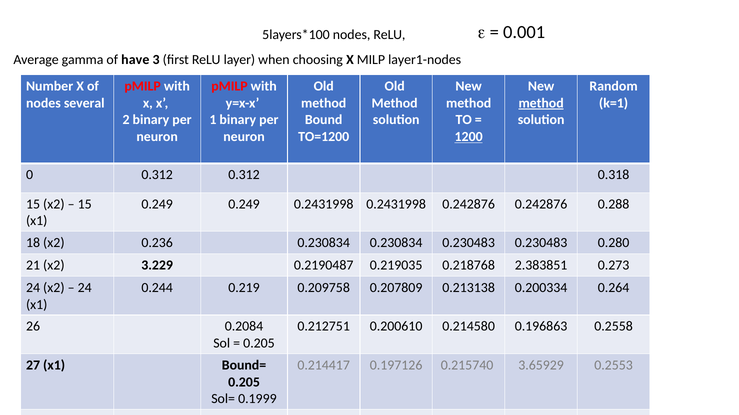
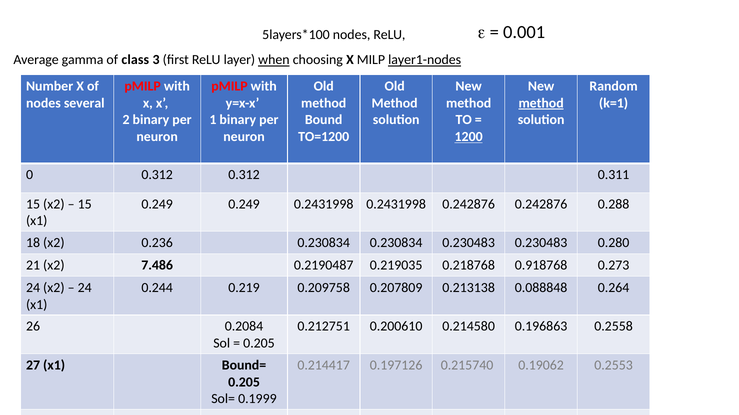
have: have -> class
when underline: none -> present
layer1-nodes underline: none -> present
0.318: 0.318 -> 0.311
3.229: 3.229 -> 7.486
2.383851: 2.383851 -> 0.918768
0.200334: 0.200334 -> 0.088848
3.65929: 3.65929 -> 0.19062
